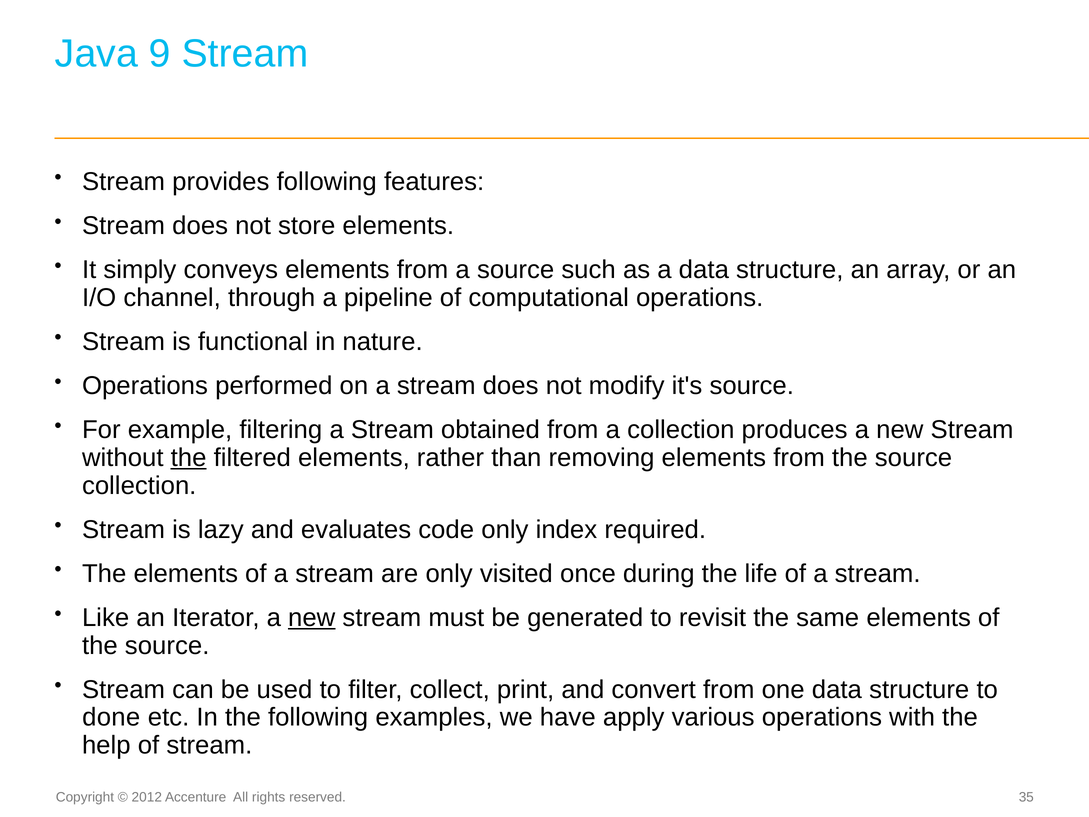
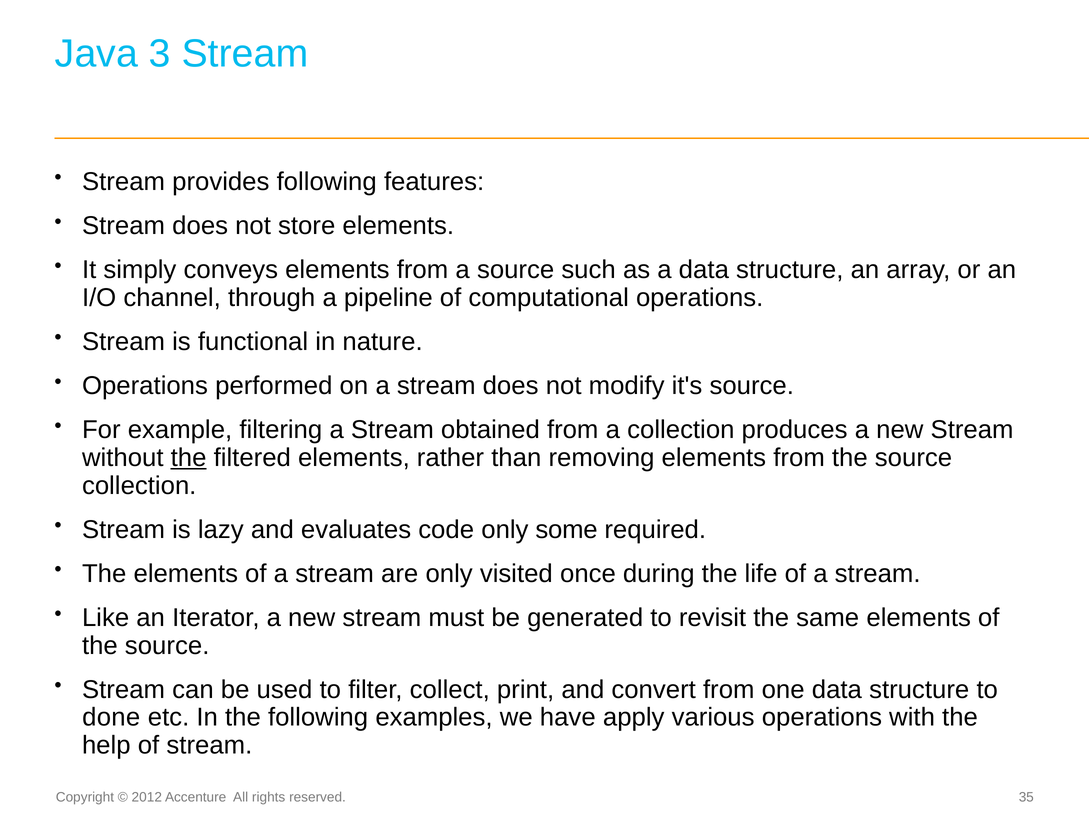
9: 9 -> 3
index: index -> some
new at (312, 618) underline: present -> none
